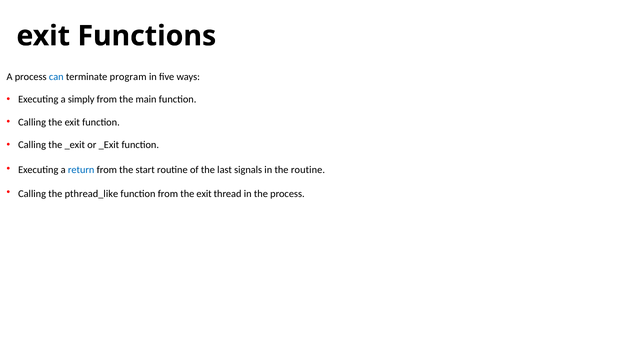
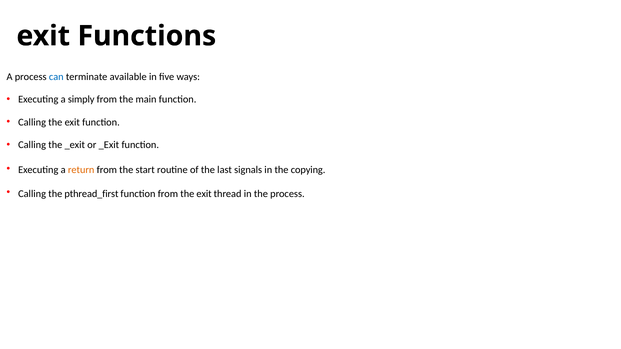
program: program -> available
return colour: blue -> orange
the routine: routine -> copying
pthread_like: pthread_like -> pthread_first
